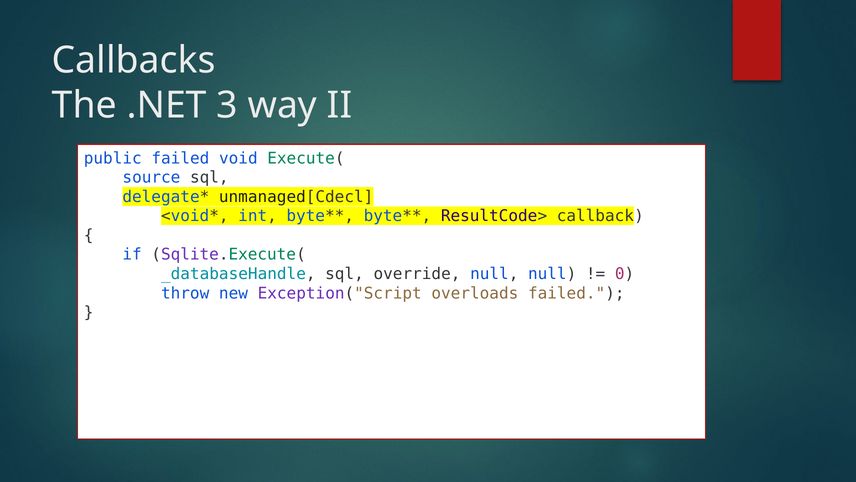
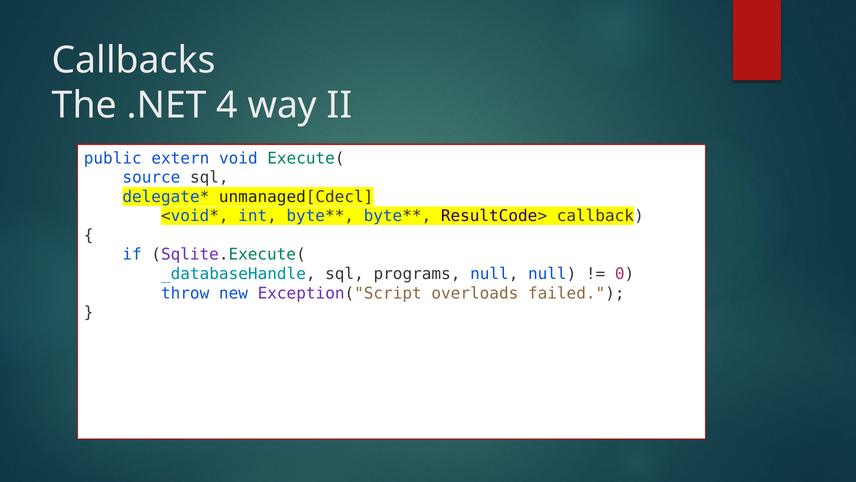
3: 3 -> 4
public failed: failed -> extern
override: override -> programs
